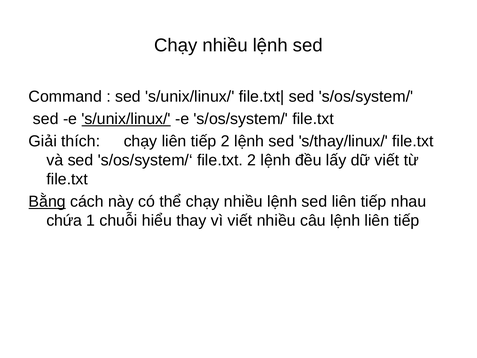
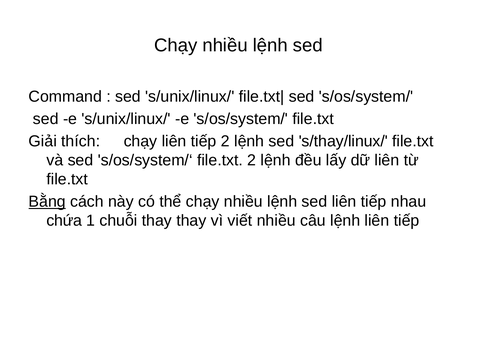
s/unix/linux/ at (126, 119) underline: present -> none
dữ viết: viết -> liên
chuỗi hiểu: hiểu -> thay
